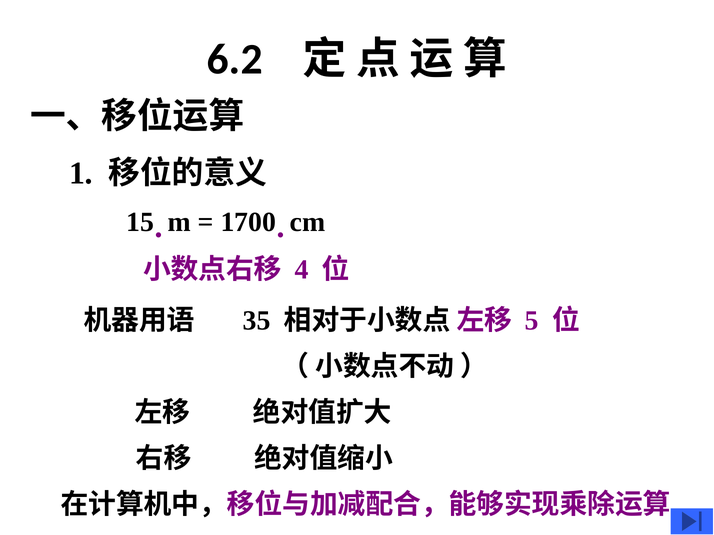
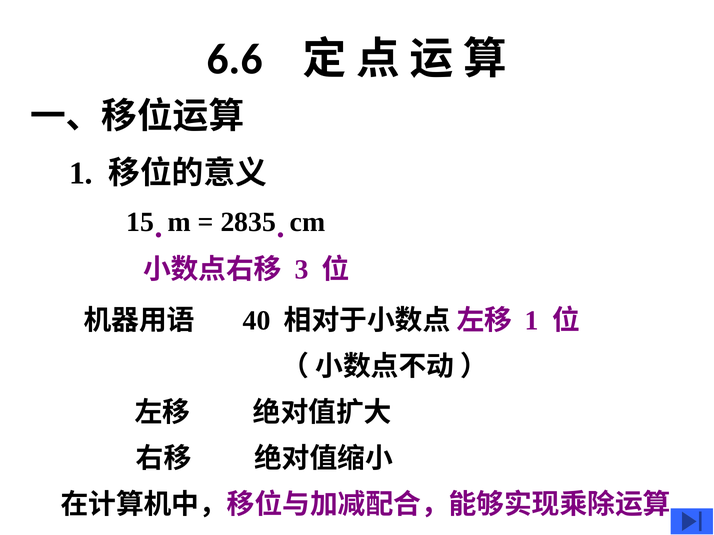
6.2: 6.2 -> 6.6
1700: 1700 -> 2835
4: 4 -> 3
35: 35 -> 40
5 at (532, 321): 5 -> 1
